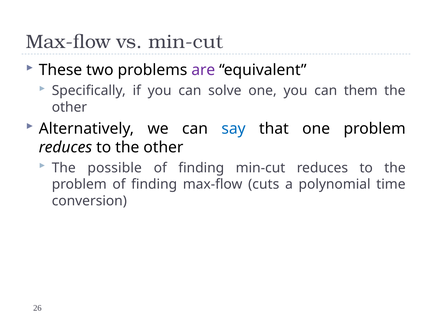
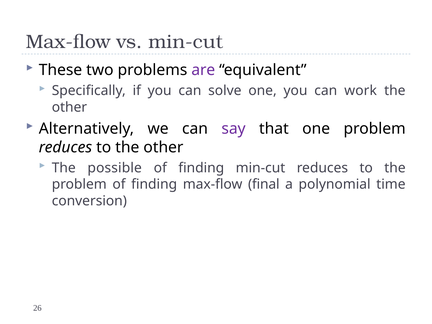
them: them -> work
say colour: blue -> purple
cuts: cuts -> final
